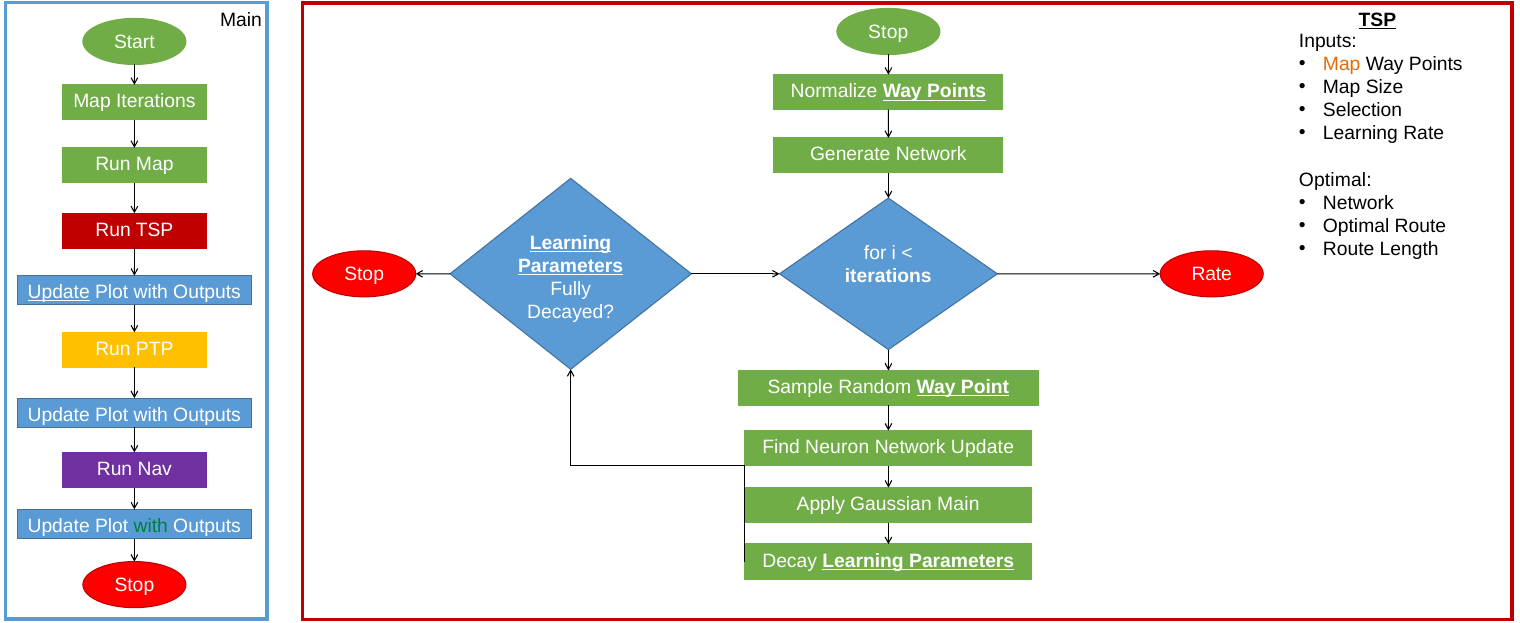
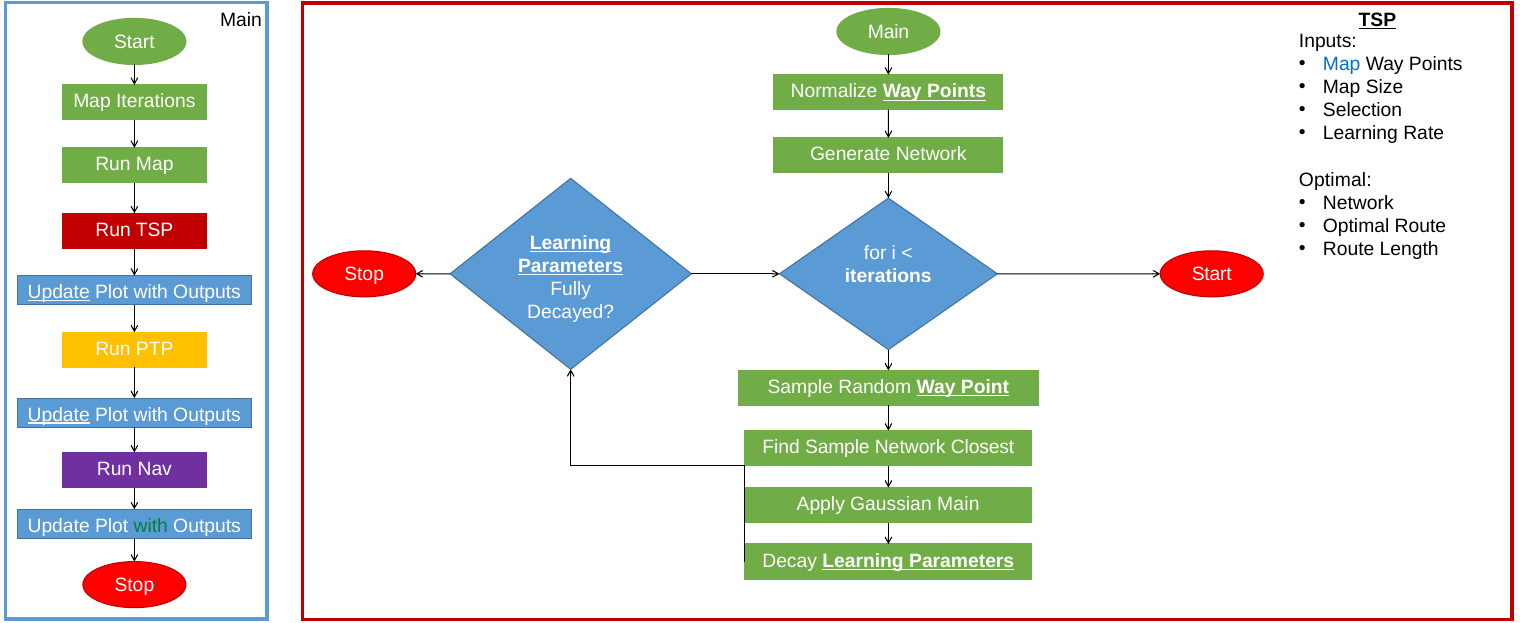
Stop at (888, 32): Stop -> Main
Map at (1342, 64) colour: orange -> blue
Stop Rate: Rate -> Start
Update at (59, 415) underline: none -> present
Find Neuron: Neuron -> Sample
Network Update: Update -> Closest
